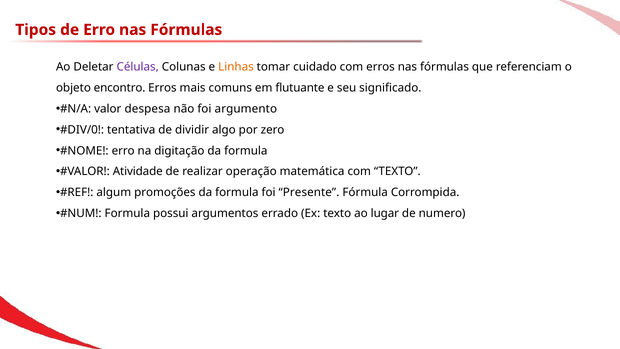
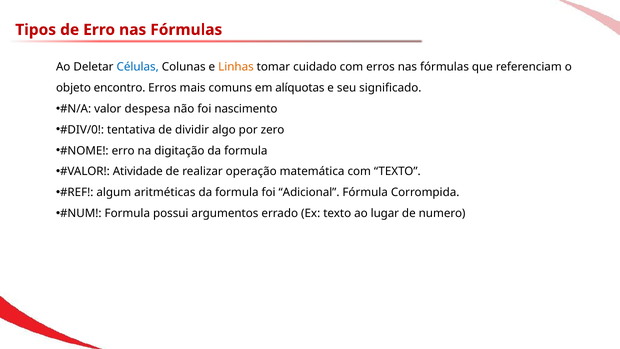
Células colour: purple -> blue
flutuante: flutuante -> alíquotas
argumento: argumento -> nascimento
promoções: promoções -> aritméticas
Presente: Presente -> Adicional
